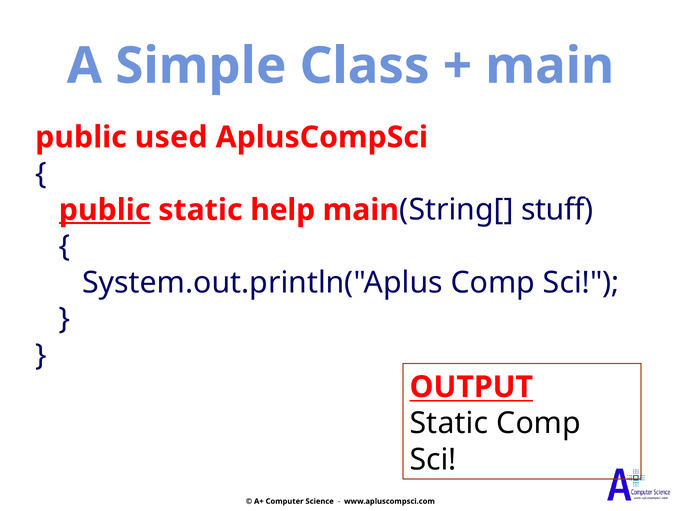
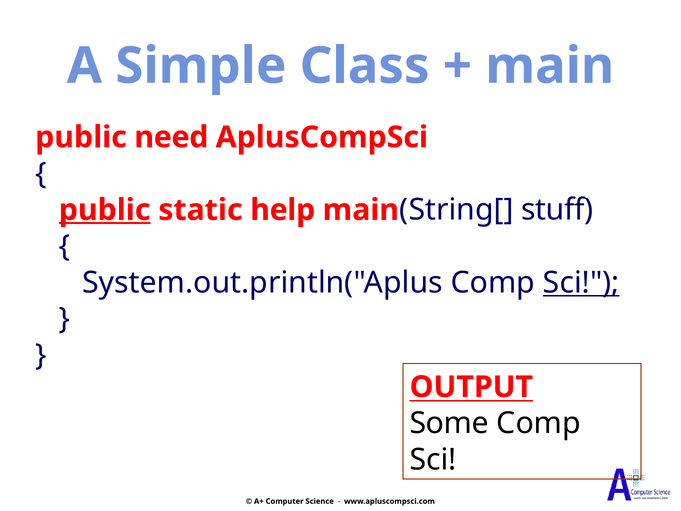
used: used -> need
Sci at (581, 283) underline: none -> present
Static at (449, 423): Static -> Some
